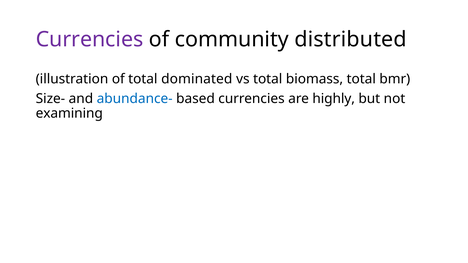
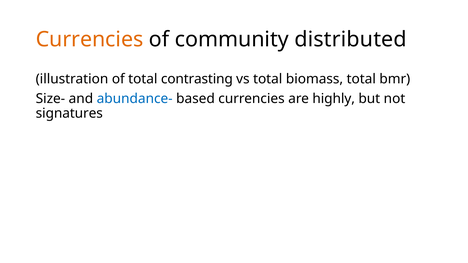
Currencies at (90, 39) colour: purple -> orange
dominated: dominated -> contrasting
examining: examining -> signatures
